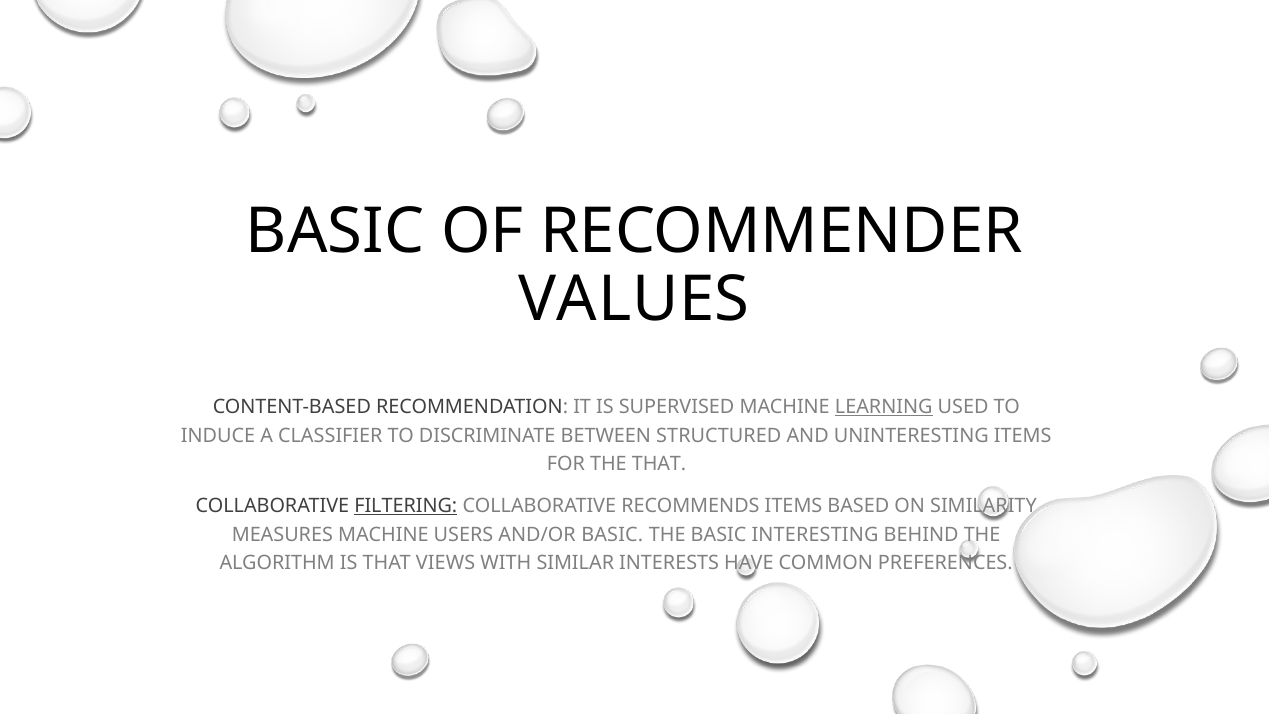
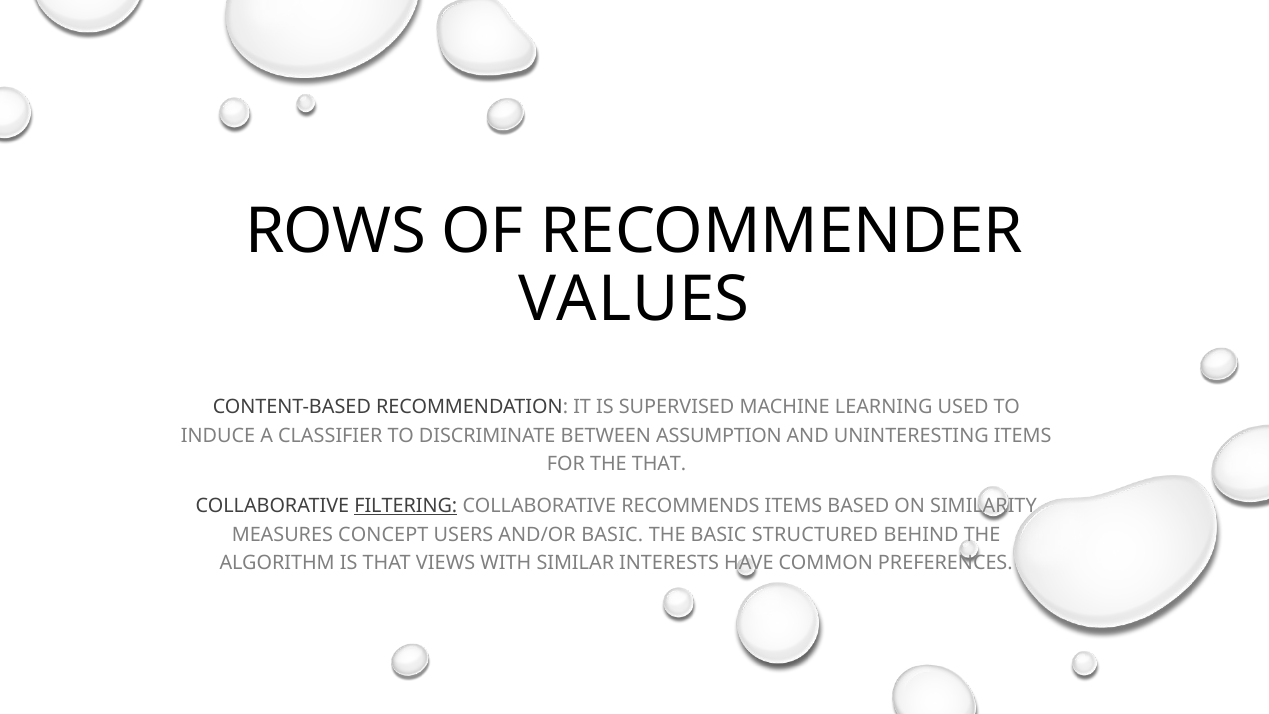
BASIC at (335, 231): BASIC -> ROWS
LEARNING underline: present -> none
STRUCTURED: STRUCTURED -> ASSUMPTION
MEASURES MACHINE: MACHINE -> CONCEPT
INTERESTING: INTERESTING -> STRUCTURED
